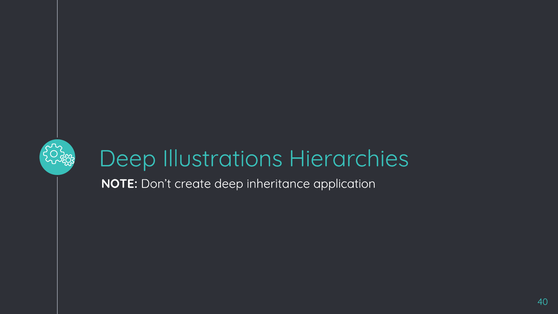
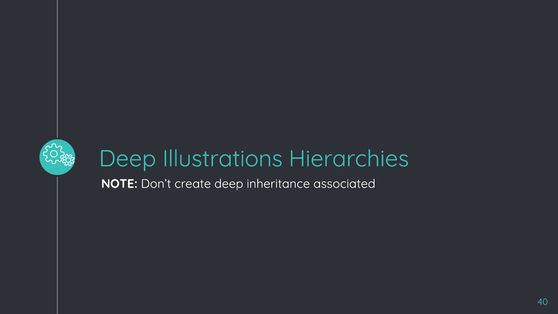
application: application -> associated
